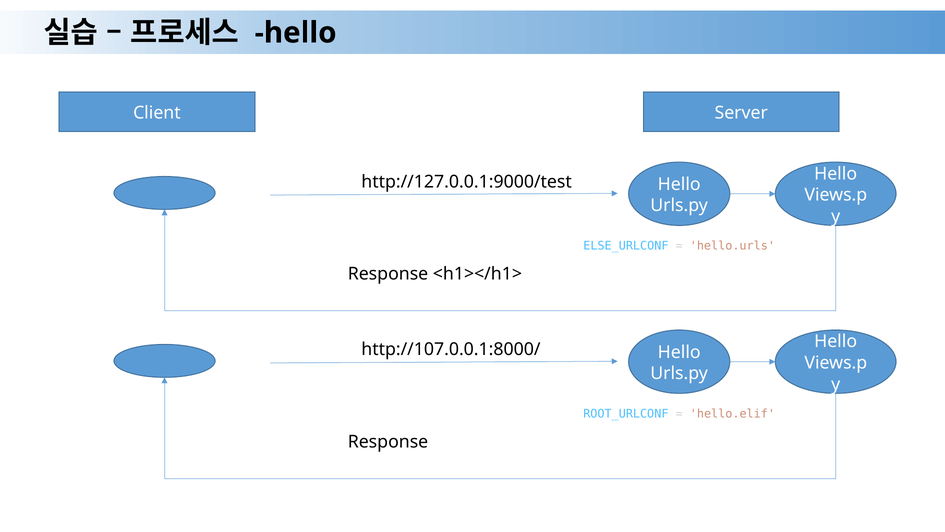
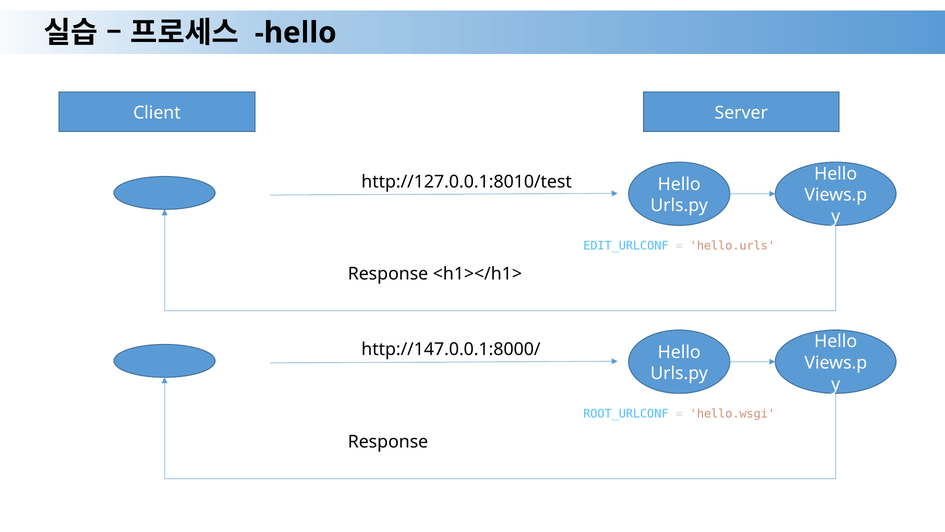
http://127.0.0.1:9000/test: http://127.0.0.1:9000/test -> http://127.0.0.1:8010/test
ELSE_URLCONF: ELSE_URLCONF -> EDIT_URLCONF
http://107.0.0.1:8000/: http://107.0.0.1:8000/ -> http://147.0.0.1:8000/
hello.elif: hello.elif -> hello.wsgi
